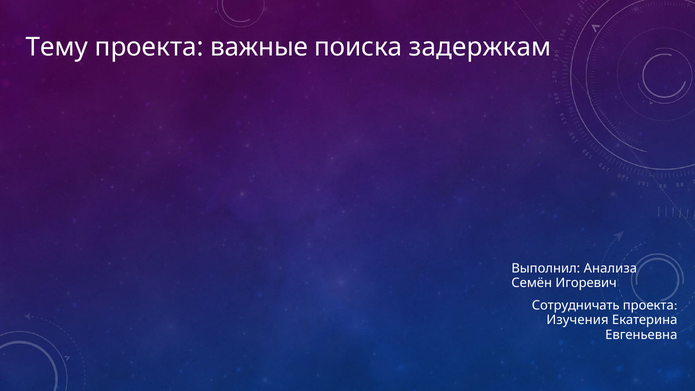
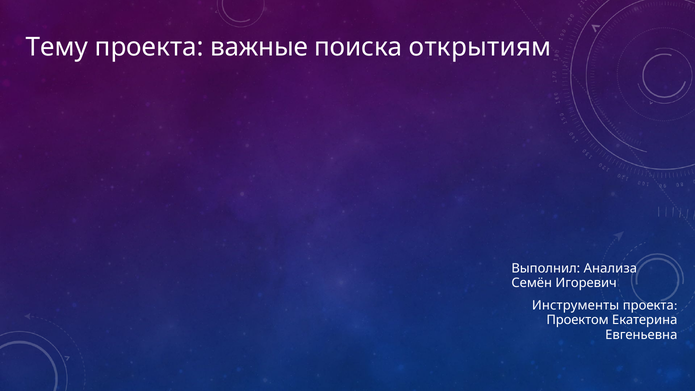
задержкам: задержкам -> открытиям
Сотрудничать: Сотрудничать -> Инструменты
Изучения: Изучения -> Проектом
